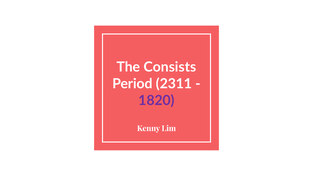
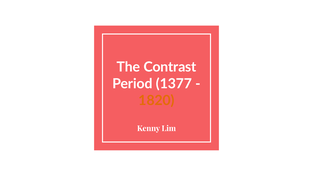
Consists: Consists -> Contrast
2311: 2311 -> 1377
1820 colour: purple -> orange
